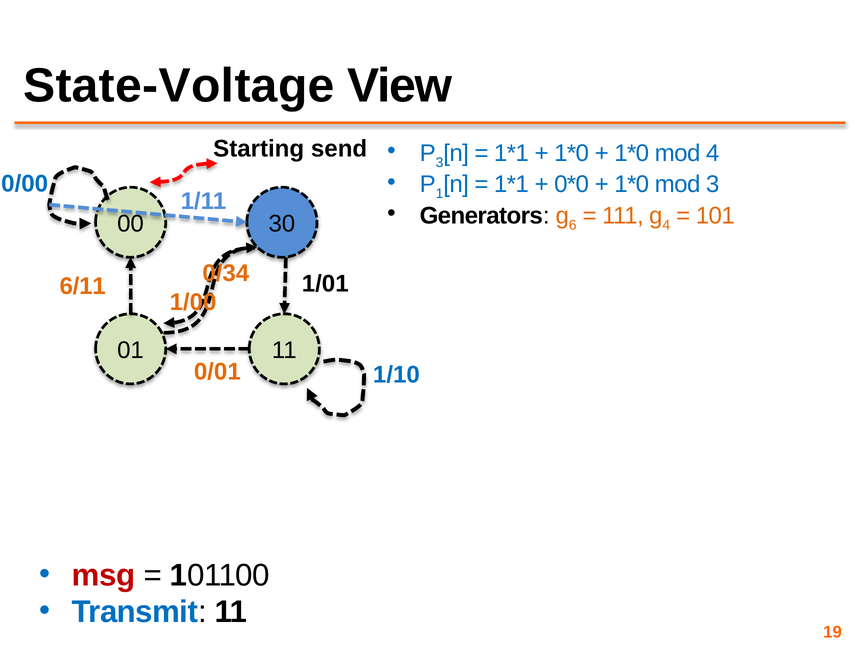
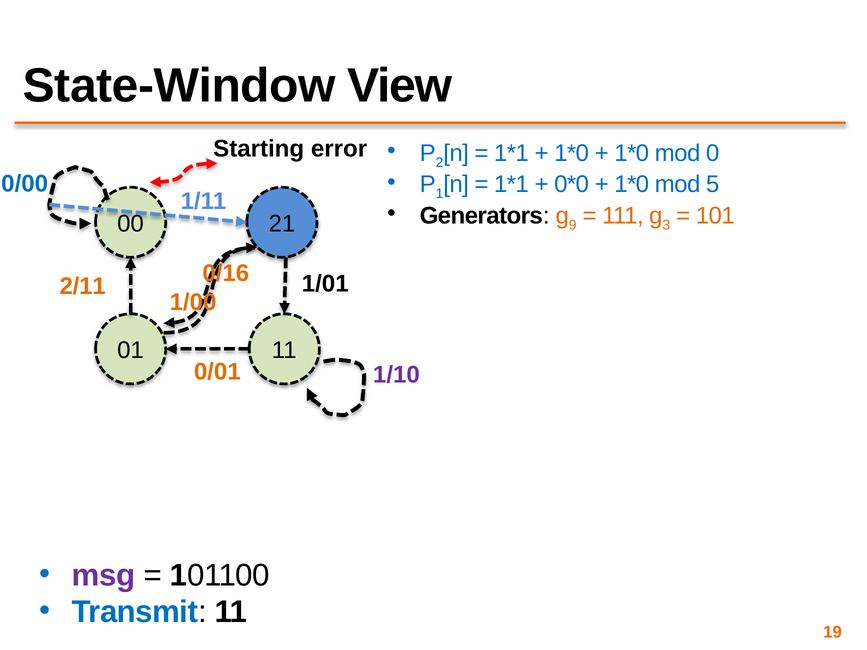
State-Voltage: State-Voltage -> State-Window
send: send -> error
3 at (440, 163): 3 -> 2
mod 4: 4 -> 0
mod 3: 3 -> 5
6: 6 -> 9
4 at (666, 225): 4 -> 3
30: 30 -> 21
0/34: 0/34 -> 0/16
6/11: 6/11 -> 2/11
1/10 colour: blue -> purple
msg colour: red -> purple
